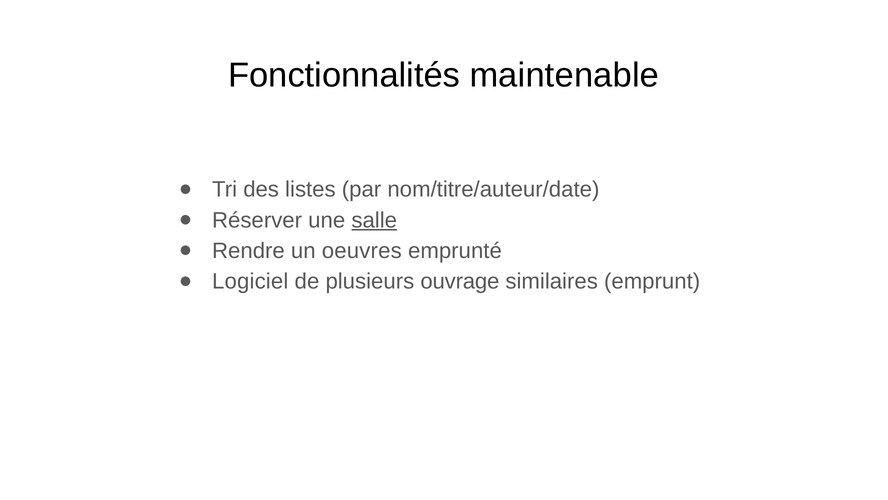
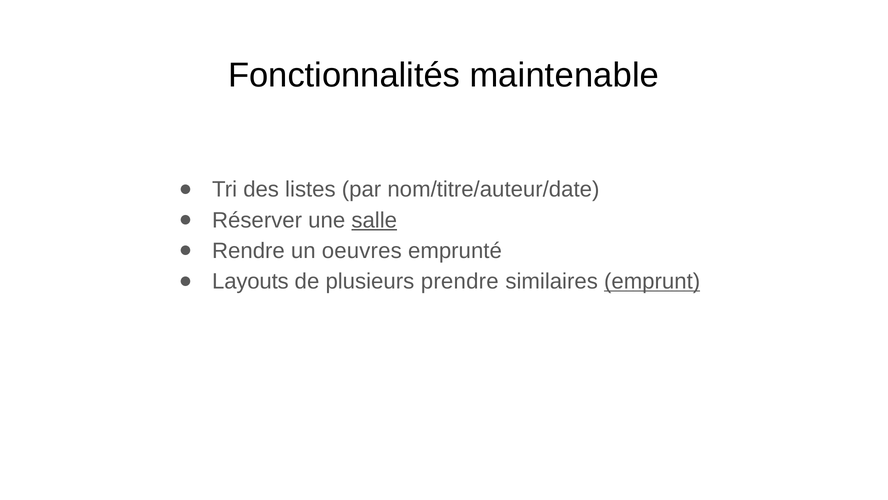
Logiciel: Logiciel -> Layouts
ouvrage: ouvrage -> prendre
emprunt underline: none -> present
